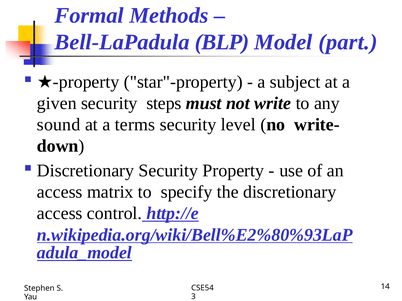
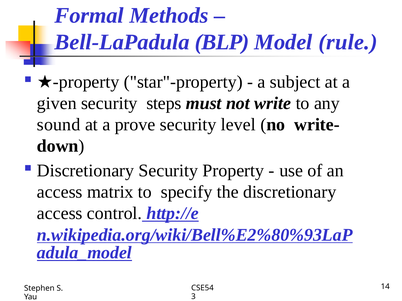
part: part -> rule
terms: terms -> prove
